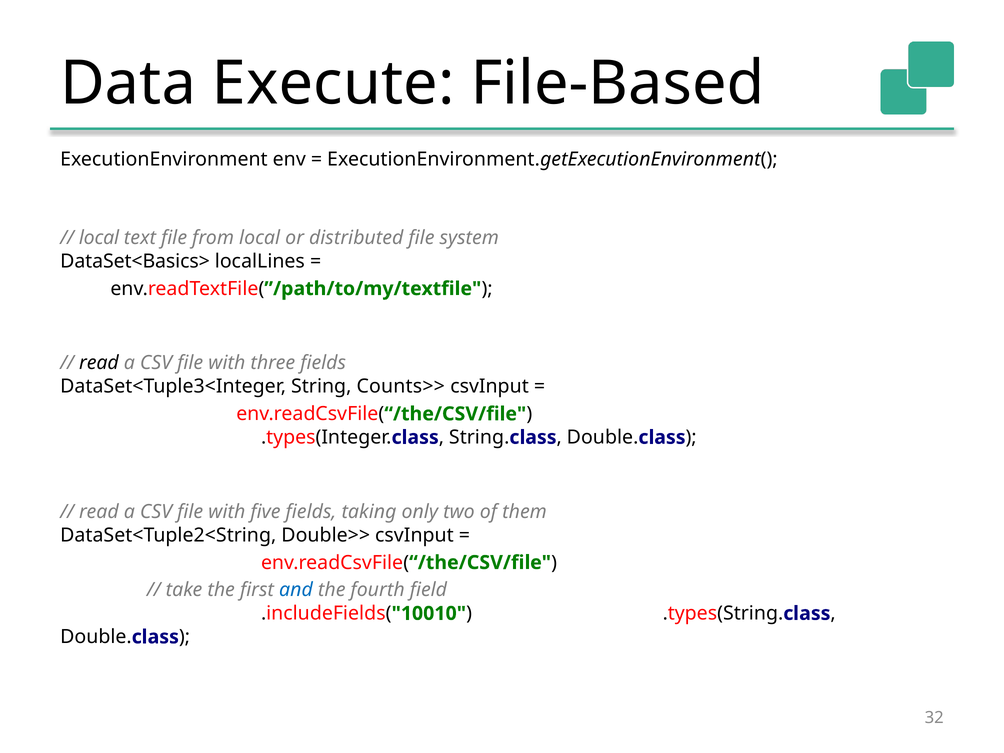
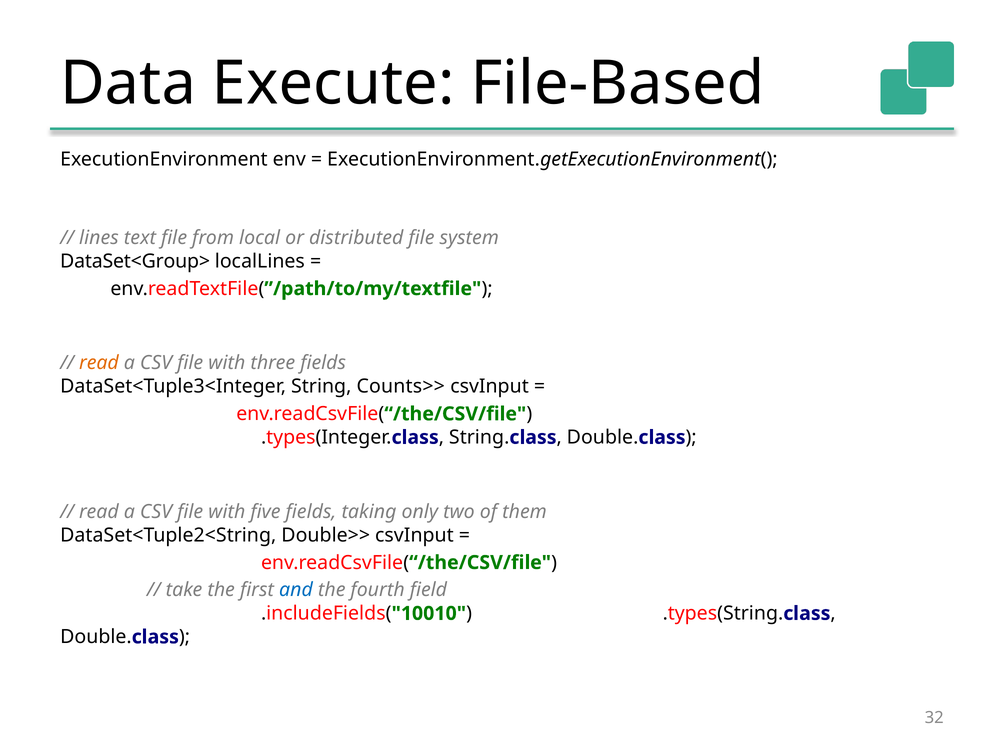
local at (99, 238): local -> lines
DataSet<Basics>: DataSet<Basics> -> DataSet<Group>
read at (99, 363) colour: black -> orange
